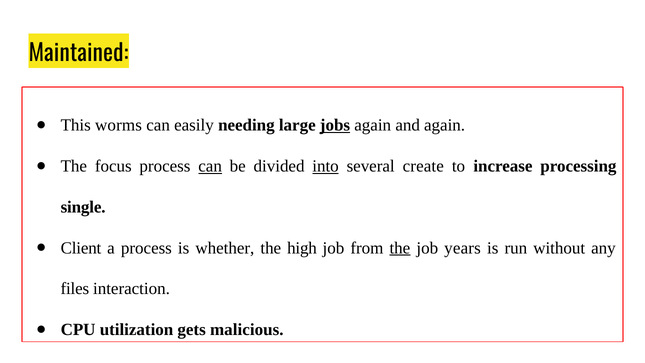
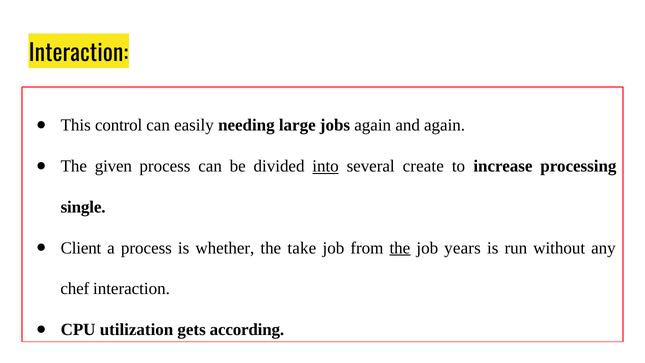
Maintained at (78, 53): Maintained -> Interaction
worms: worms -> control
jobs underline: present -> none
focus: focus -> given
can at (210, 166) underline: present -> none
high: high -> take
files: files -> chef
malicious: malicious -> according
